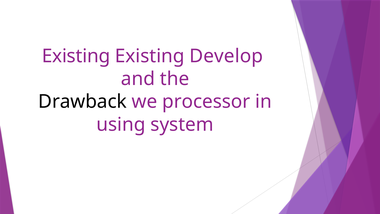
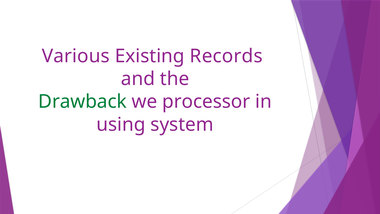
Existing at (76, 56): Existing -> Various
Develop: Develop -> Records
Drawback colour: black -> green
